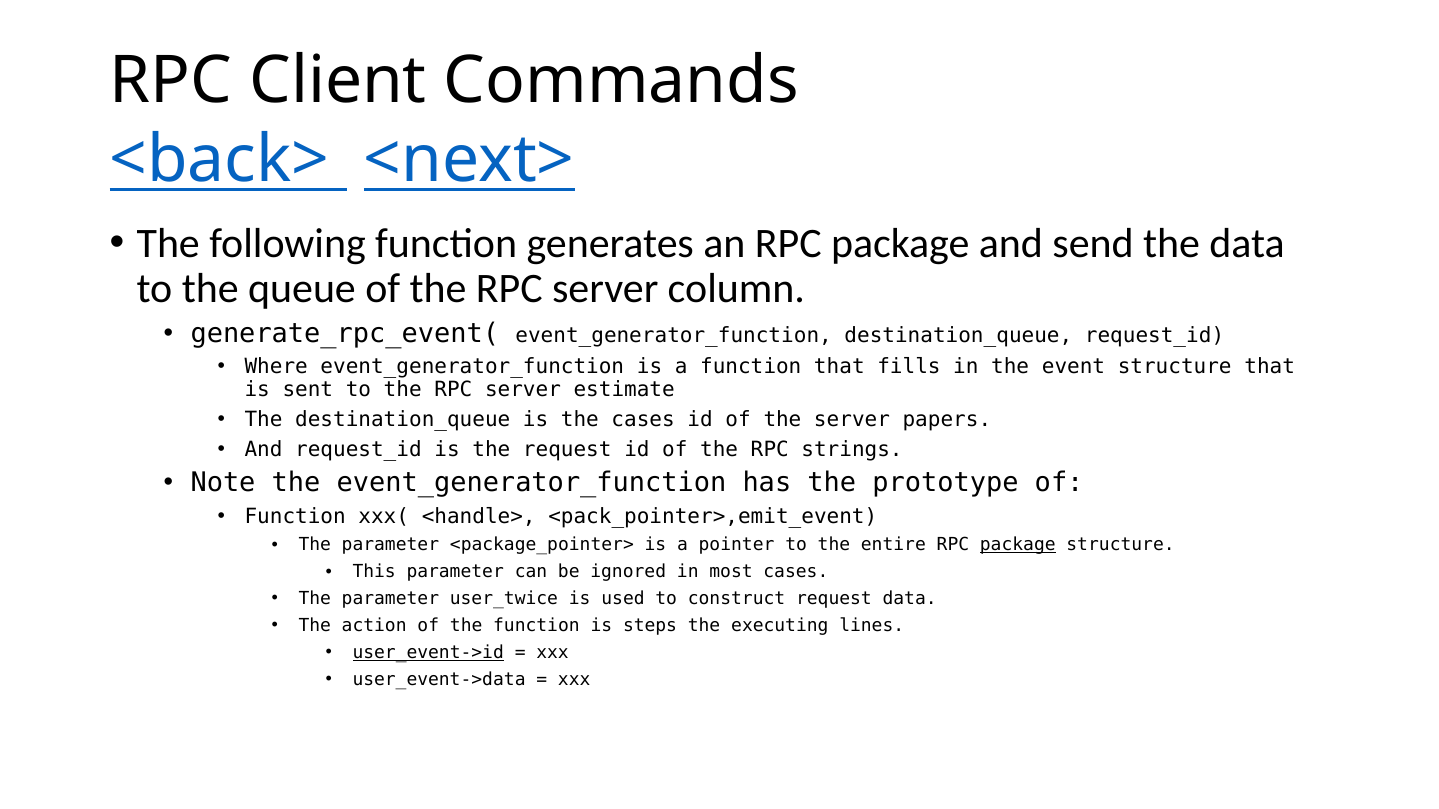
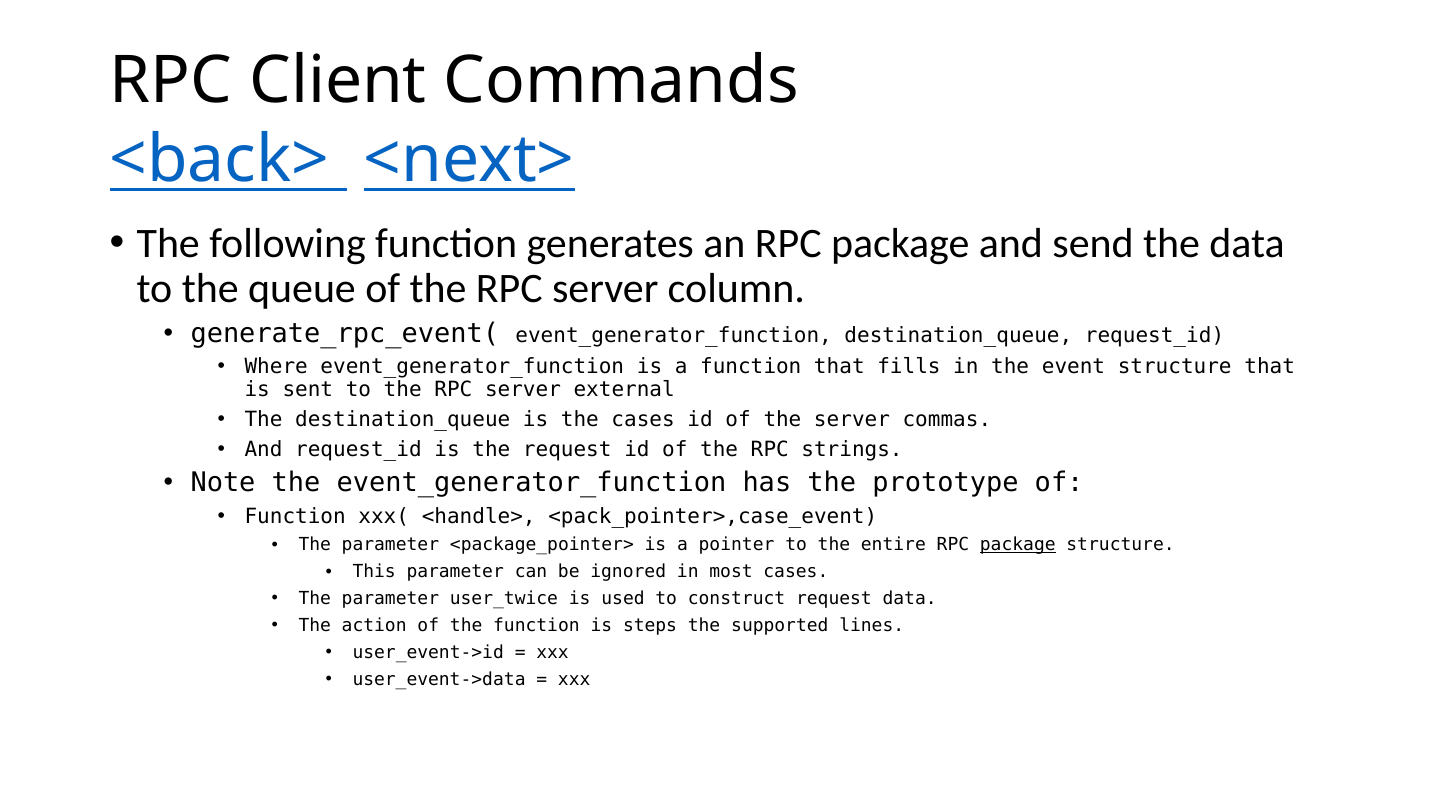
estimate: estimate -> external
papers: papers -> commas
<pack_pointer>,emit_event: <pack_pointer>,emit_event -> <pack_pointer>,case_event
executing: executing -> supported
user_event->id underline: present -> none
